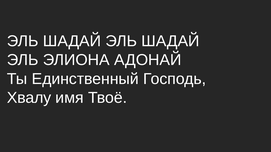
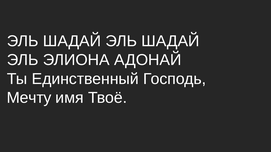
Хвалу: Хвалу -> Мечту
